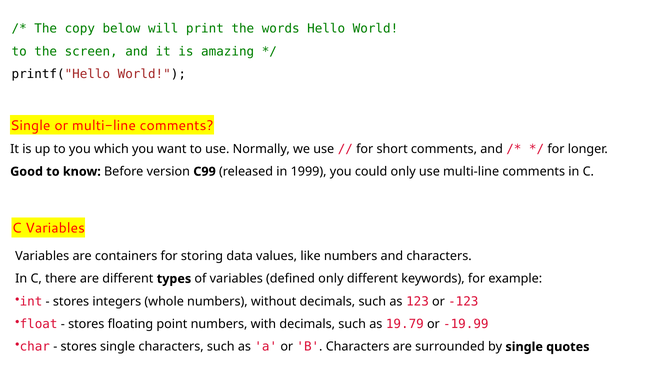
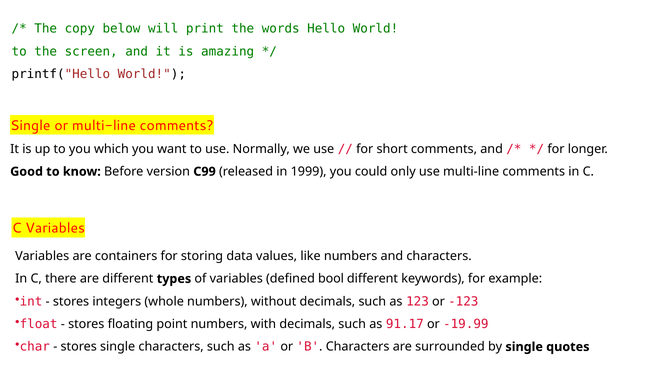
defined only: only -> bool
19.79: 19.79 -> 91.17
